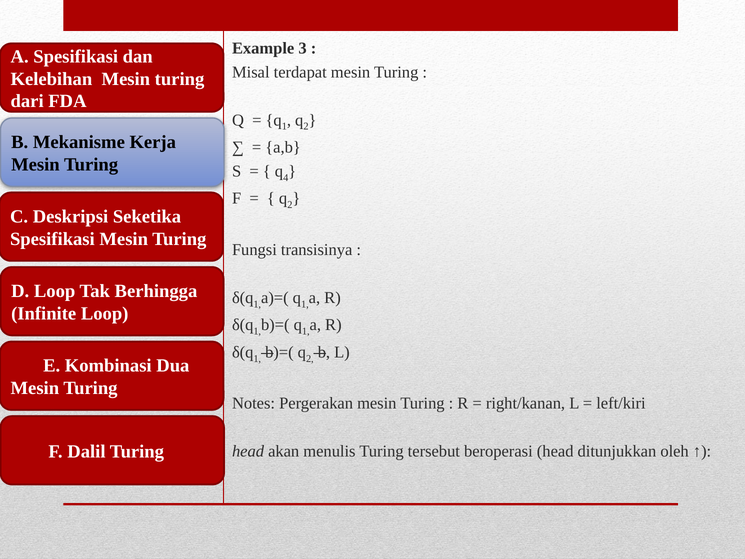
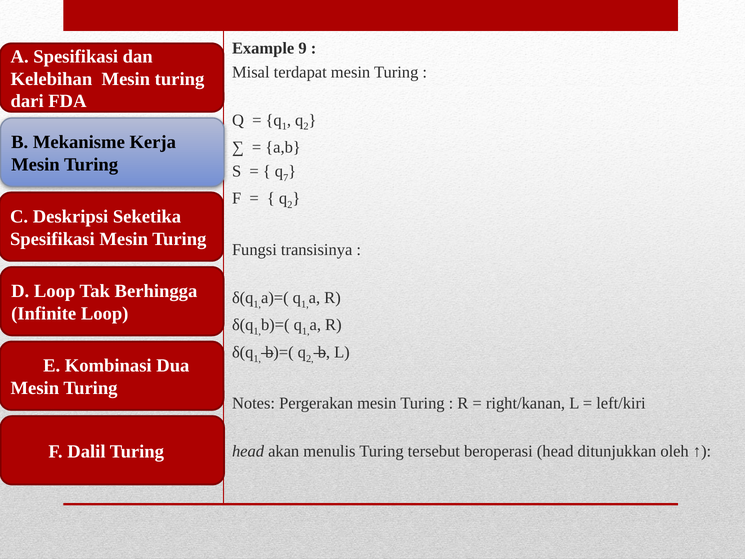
3: 3 -> 9
4: 4 -> 7
